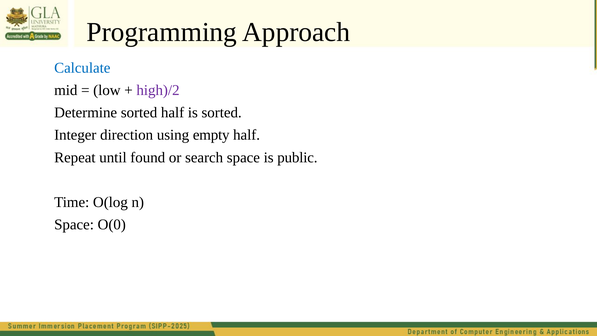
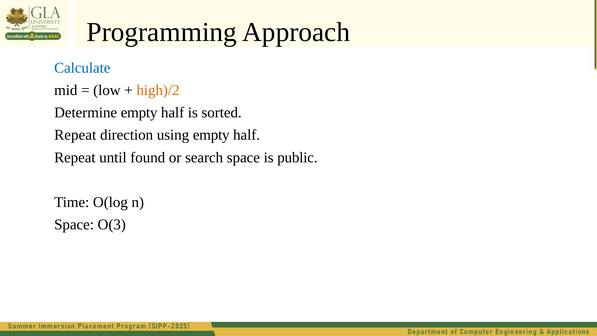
high)/2 colour: purple -> orange
Determine sorted: sorted -> empty
Integer at (75, 135): Integer -> Repeat
O(0: O(0 -> O(3
